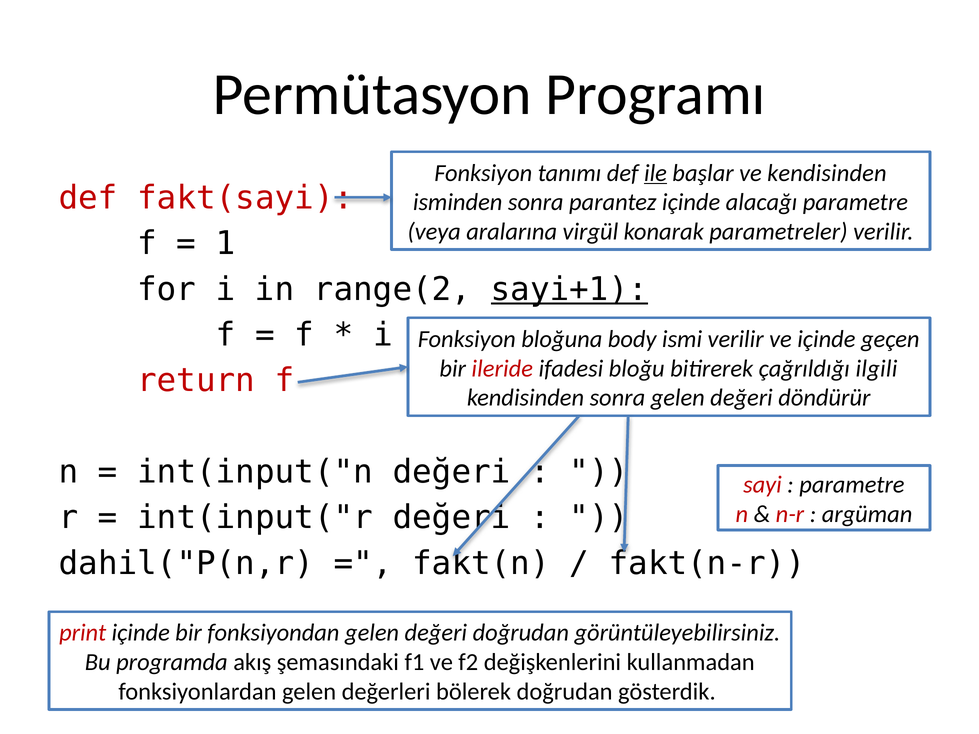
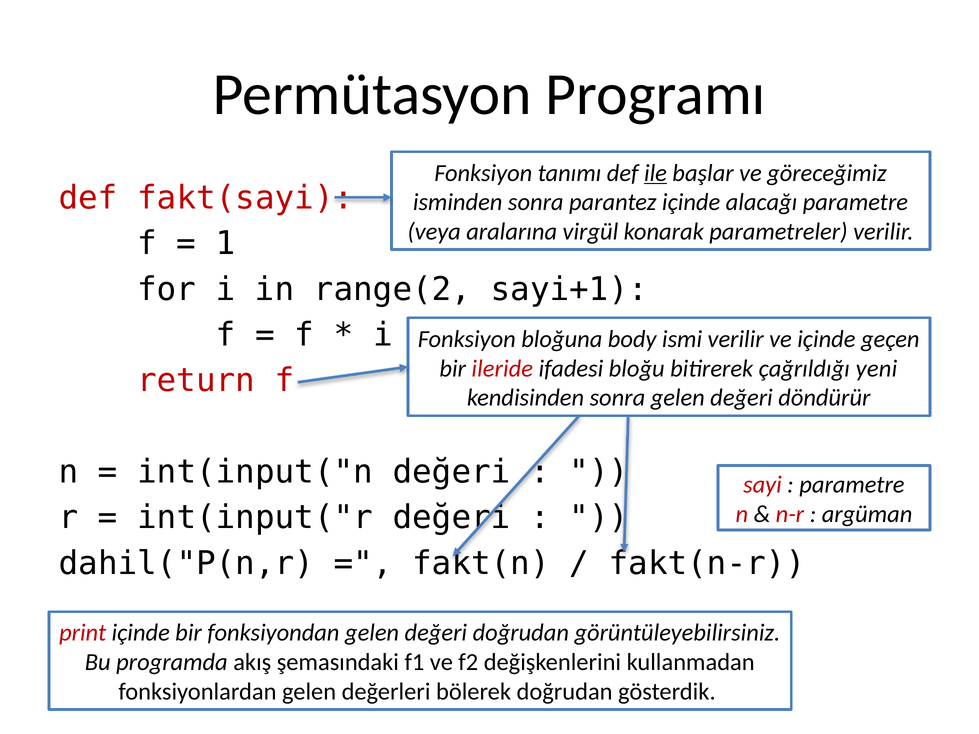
ve kendisinden: kendisinden -> göreceğimiz
sayi+1 underline: present -> none
ilgili: ilgili -> yeni
